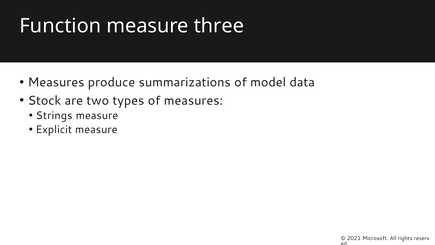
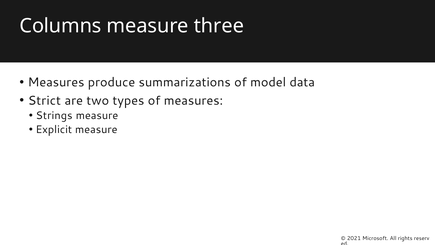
Function: Function -> Columns
Stock: Stock -> Strict
